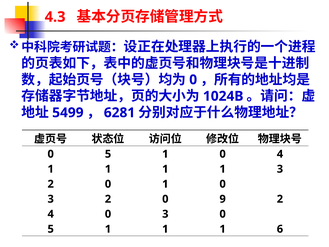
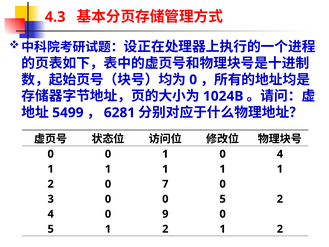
5 at (108, 154): 5 -> 0
3 at (280, 169): 3 -> 1
0 1: 1 -> 7
2 at (108, 199): 2 -> 0
9 at (223, 199): 9 -> 5
4 0 3: 3 -> 9
5 1 1: 1 -> 2
6 at (280, 229): 6 -> 2
